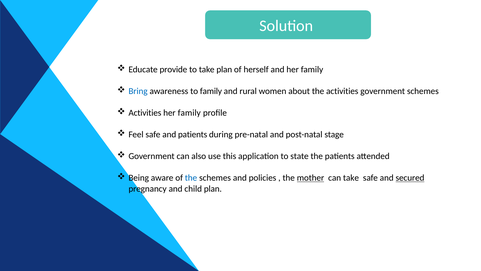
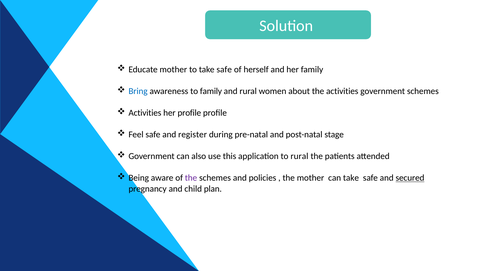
Educate provide: provide -> mother
to take plan: plan -> safe
family at (189, 113): family -> profile
and patients: patients -> register
to state: state -> rural
the at (191, 178) colour: blue -> purple
mother at (311, 178) underline: present -> none
